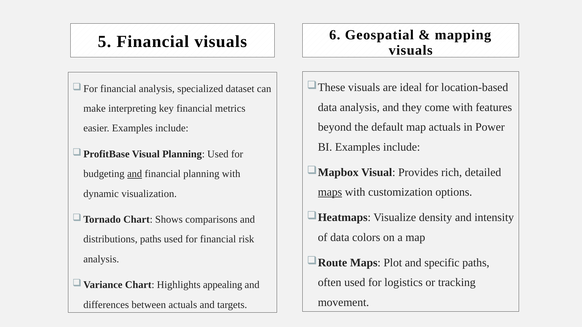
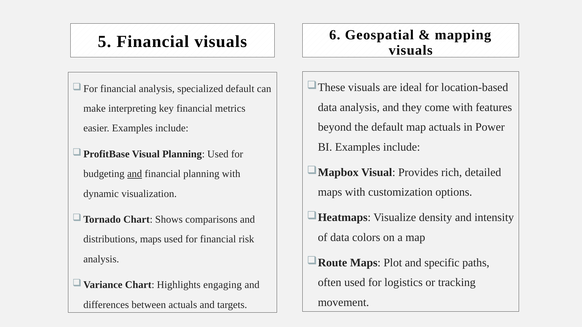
specialized dataset: dataset -> default
maps at (330, 192) underline: present -> none
distributions paths: paths -> maps
appealing: appealing -> engaging
